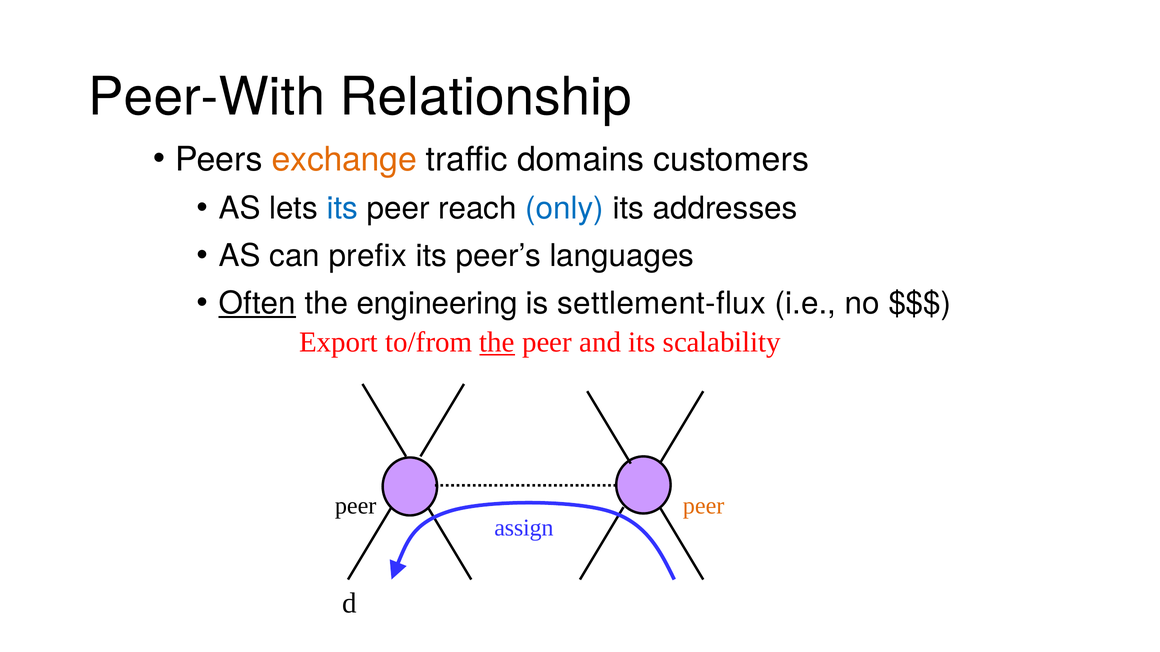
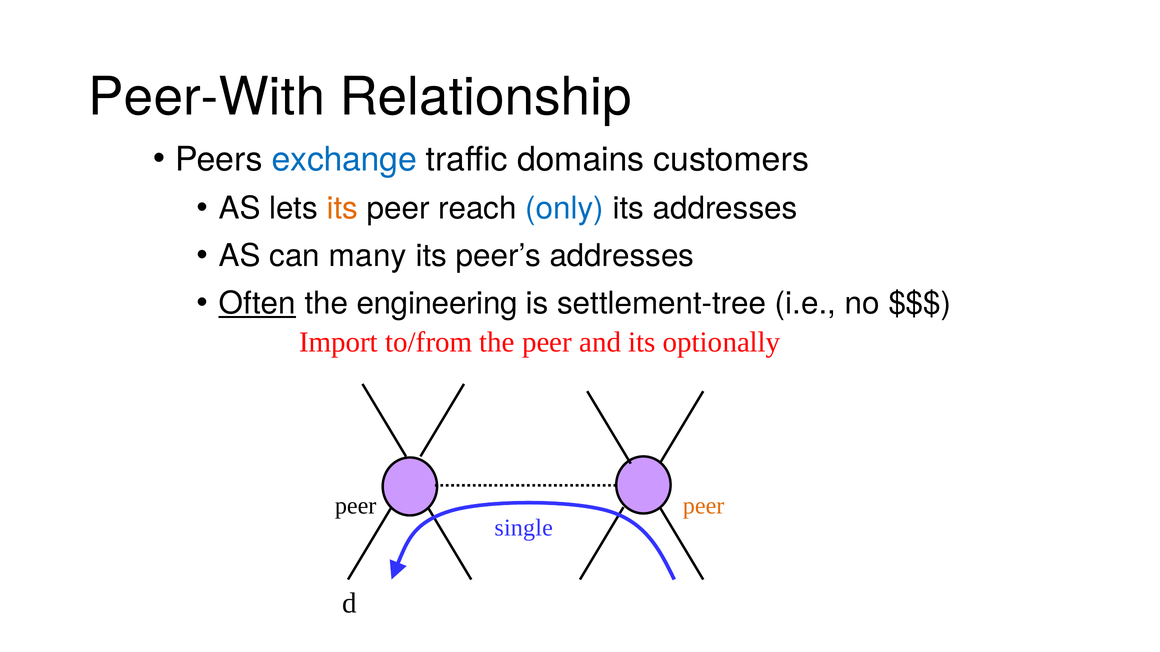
exchange colour: orange -> blue
its at (342, 209) colour: blue -> orange
prefix: prefix -> many
peer’s languages: languages -> addresses
settlement-flux: settlement-flux -> settlement-tree
Export: Export -> Import
the at (497, 343) underline: present -> none
scalability: scalability -> optionally
assign: assign -> single
